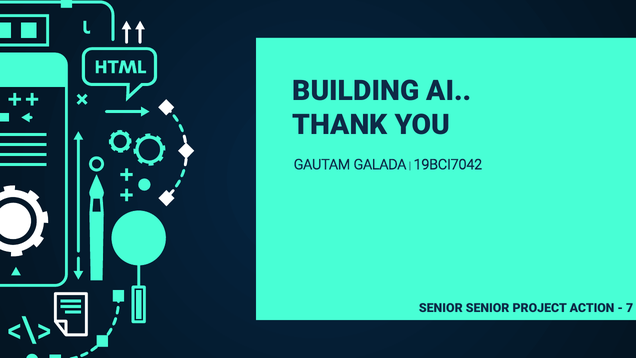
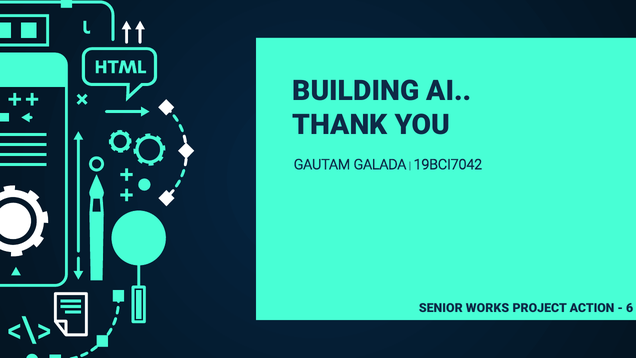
SENIOR SENIOR: SENIOR -> WORKS
7: 7 -> 6
